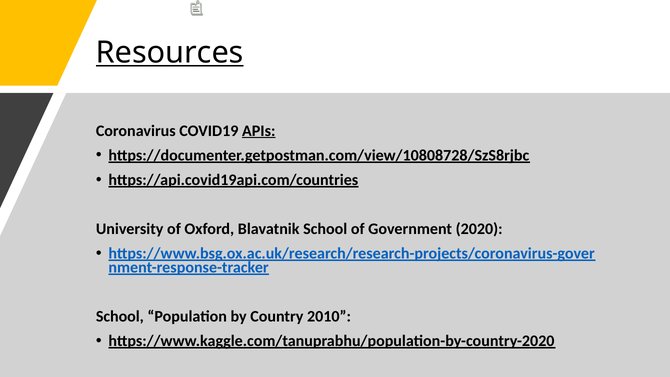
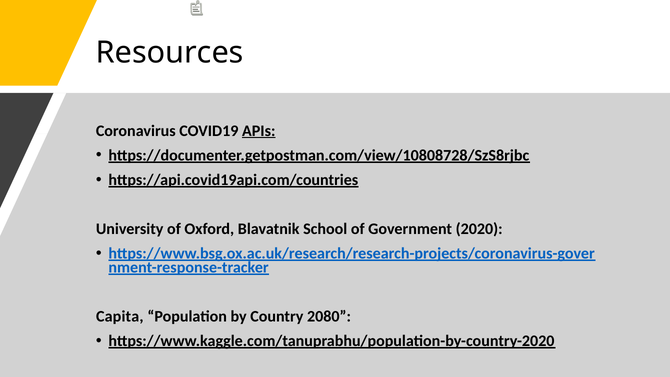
Resources underline: present -> none
School at (120, 316): School -> Capita
2010: 2010 -> 2080
